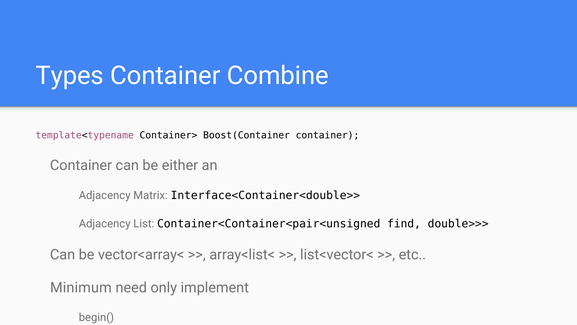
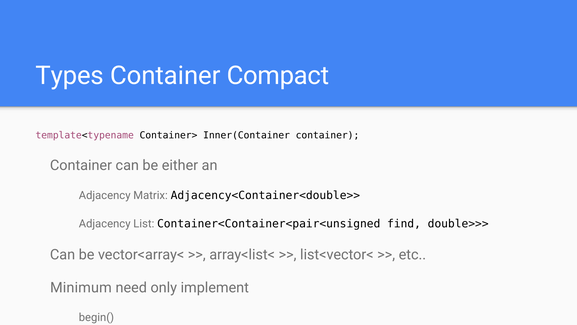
Combine: Combine -> Compact
Boost(Container: Boost(Container -> Inner(Container
Interface<Container<double>>: Interface<Container<double>> -> Adjacency<Container<double>>
